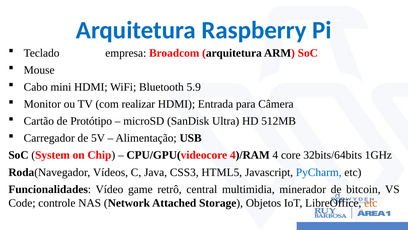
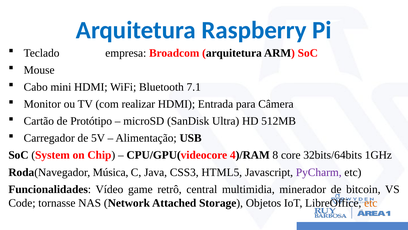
5.9: 5.9 -> 7.1
4: 4 -> 8
Vídeos: Vídeos -> Música
PyCharm colour: blue -> purple
controle: controle -> tornasse
